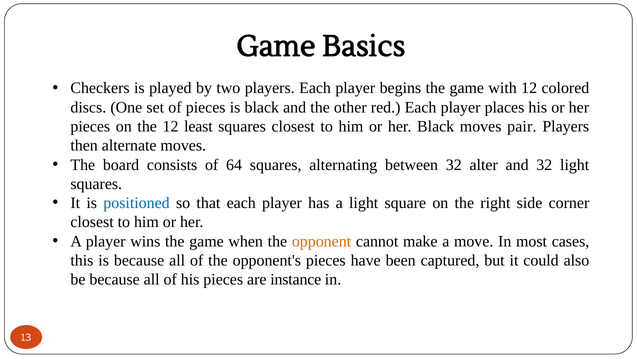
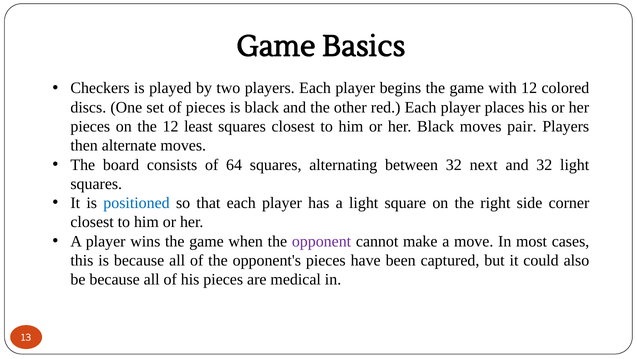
alter: alter -> next
opponent colour: orange -> purple
instance: instance -> medical
